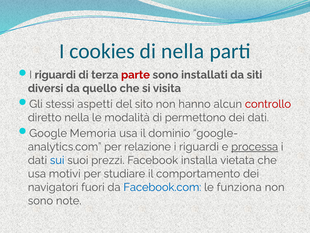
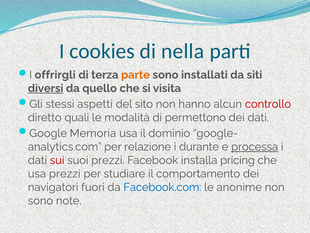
riguardi at (55, 75): riguardi -> offrirgli
parte colour: red -> orange
diversi underline: none -> present
diretto nella: nella -> quali
i riguardi: riguardi -> durante
sui colour: blue -> red
vietata: vietata -> pricing
usa motivi: motivi -> prezzi
funziona: funziona -> anonime
